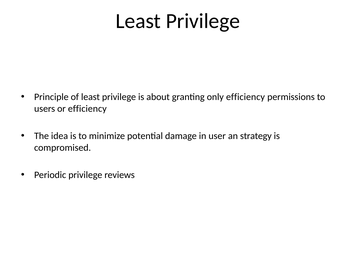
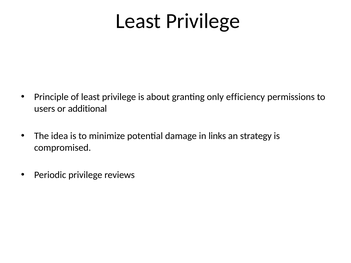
or efficiency: efficiency -> additional
user: user -> links
